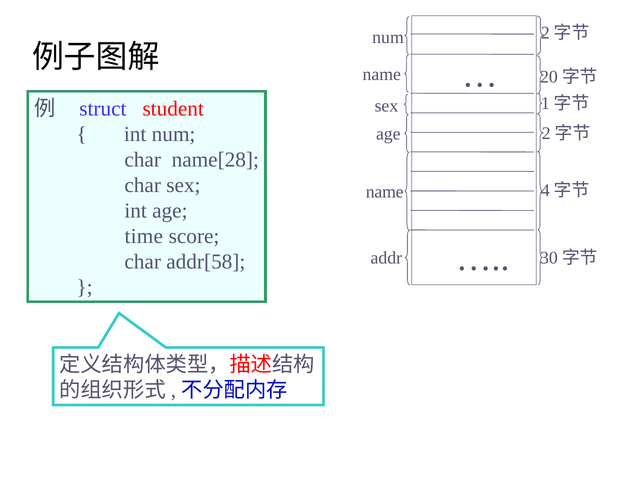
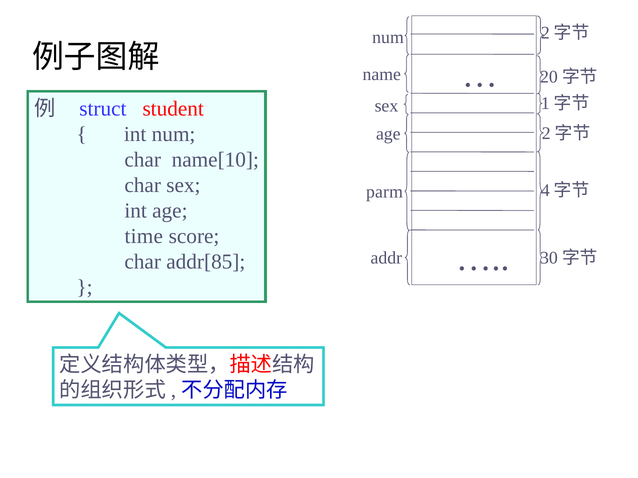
name[28: name[28 -> name[10
name at (385, 192): name -> parm
addr[58: addr[58 -> addr[85
